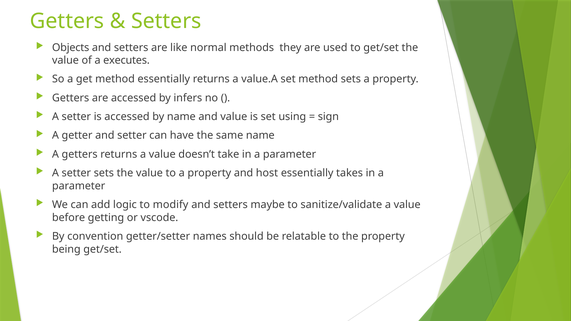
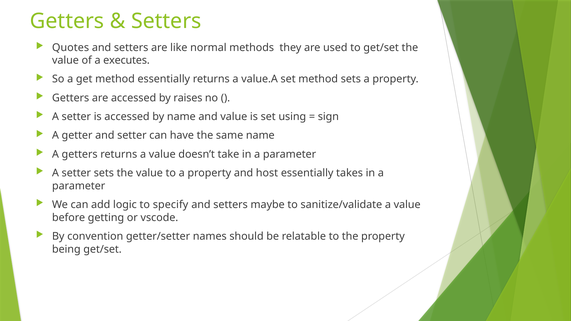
Objects: Objects -> Quotes
infers: infers -> raises
modify: modify -> specify
